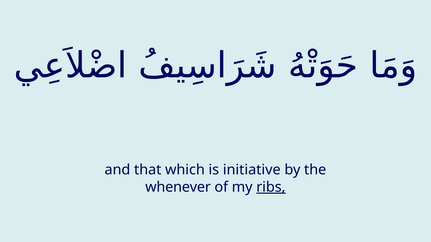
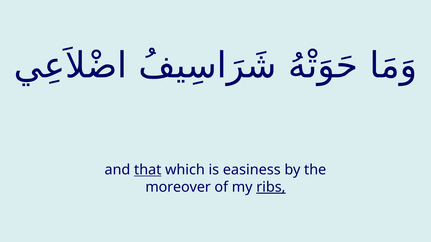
that underline: none -> present
initiative: initiative -> easiness
whenever: whenever -> moreover
